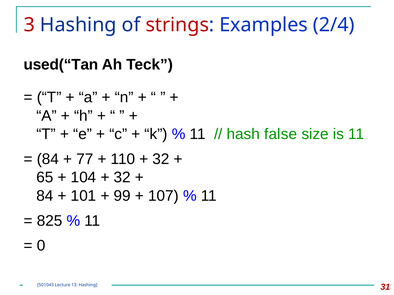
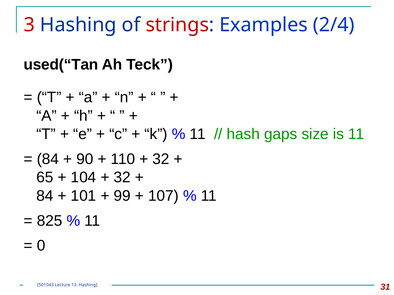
false: false -> gaps
77: 77 -> 90
